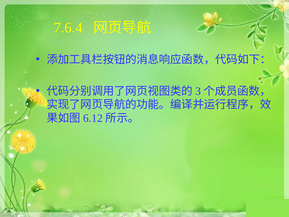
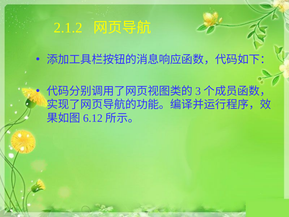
7.6.4: 7.6.4 -> 2.1.2
